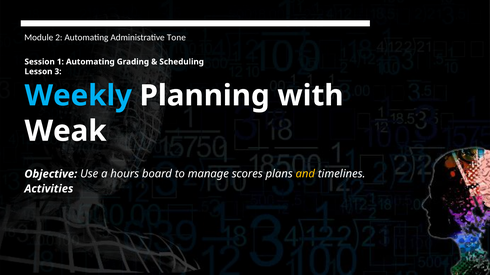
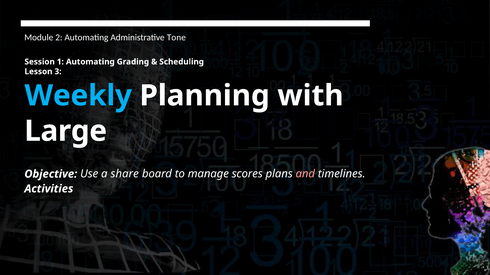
Weak: Weak -> Large
hours: hours -> share
and colour: yellow -> pink
